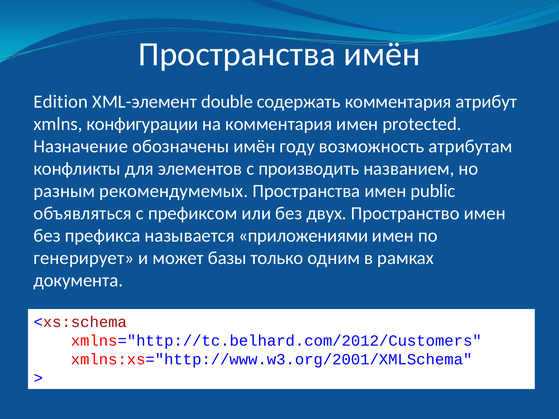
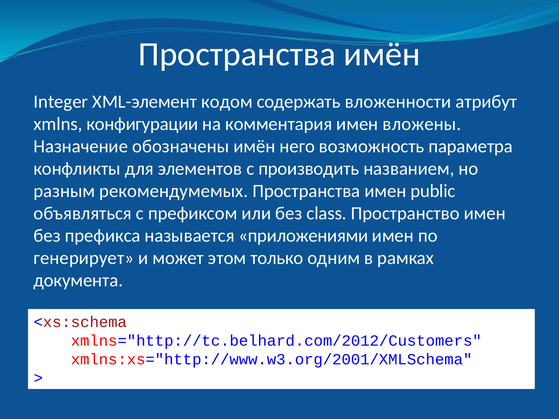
Edition: Edition -> Integer
double: double -> кодом
содержать комментария: комментария -> вложенности
protected: protected -> вложены
году: году -> него
атрибутам: атрибутам -> параметра
двух: двух -> class
базы: базы -> этом
